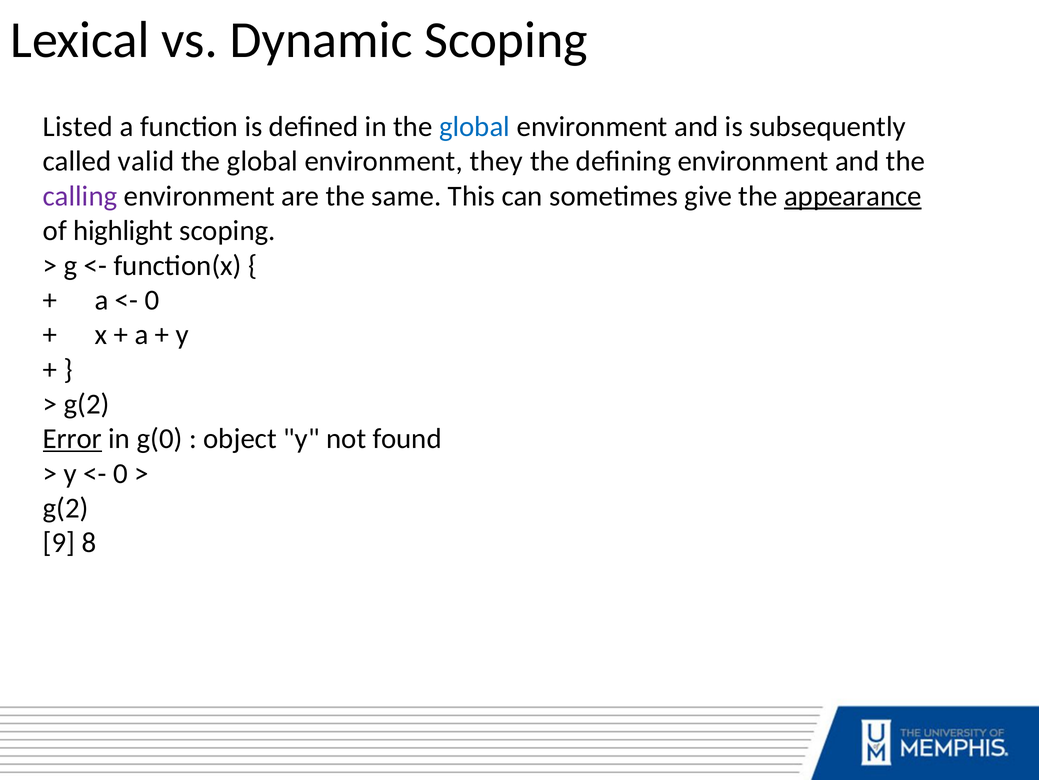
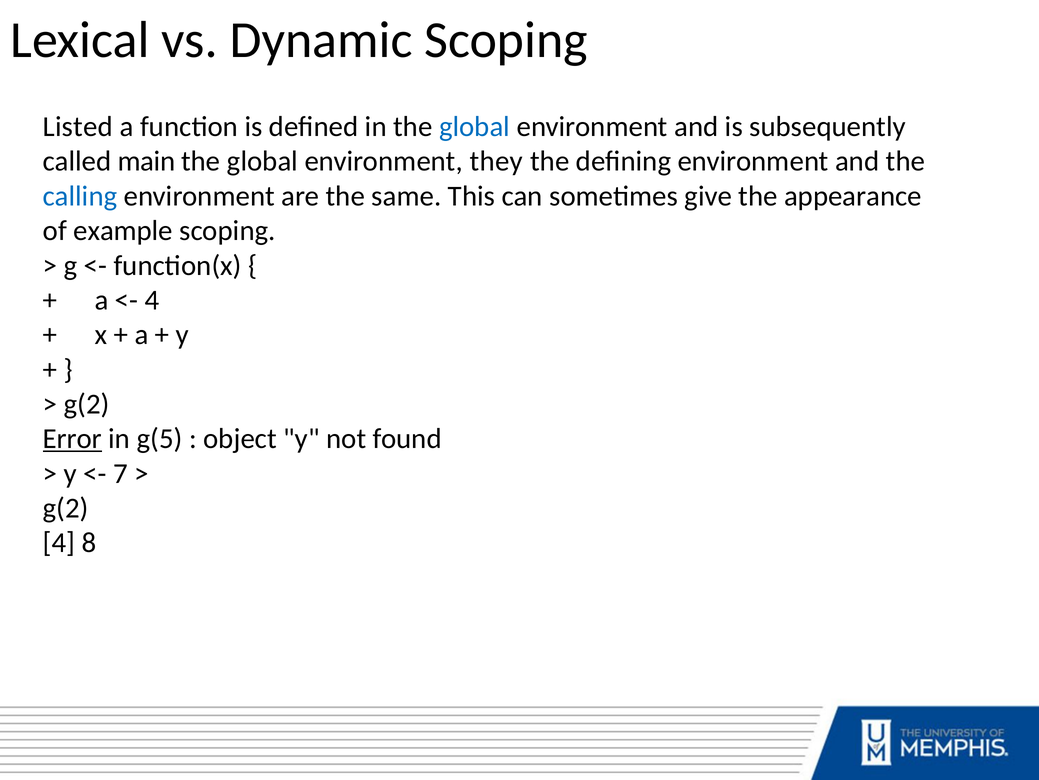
valid: valid -> main
calling colour: purple -> blue
appearance underline: present -> none
highlight: highlight -> example
0 at (152, 300): 0 -> 4
g(0: g(0 -> g(5
0 at (120, 473): 0 -> 7
9 at (59, 542): 9 -> 4
